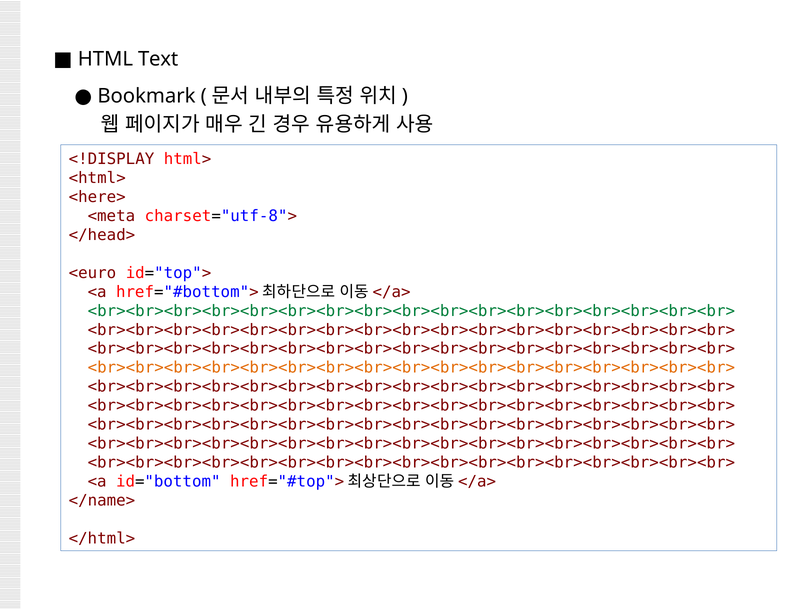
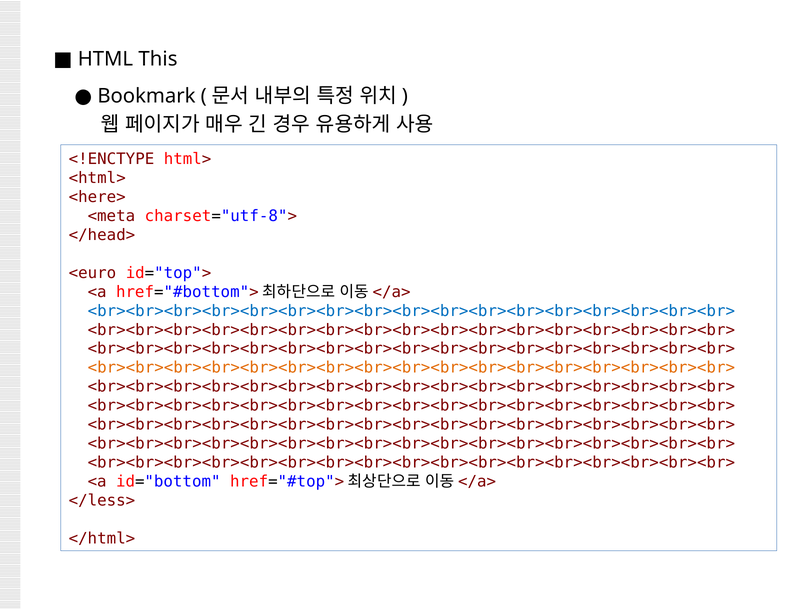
Text: Text -> This
<!DISPLAY: <!DISPLAY -> <!ENCTYPE
<br><br><br><br><br><br><br><br><br><br><br><br><br><br><br><br><br> at (411, 311) colour: green -> blue
</name>: </name> -> </less>
